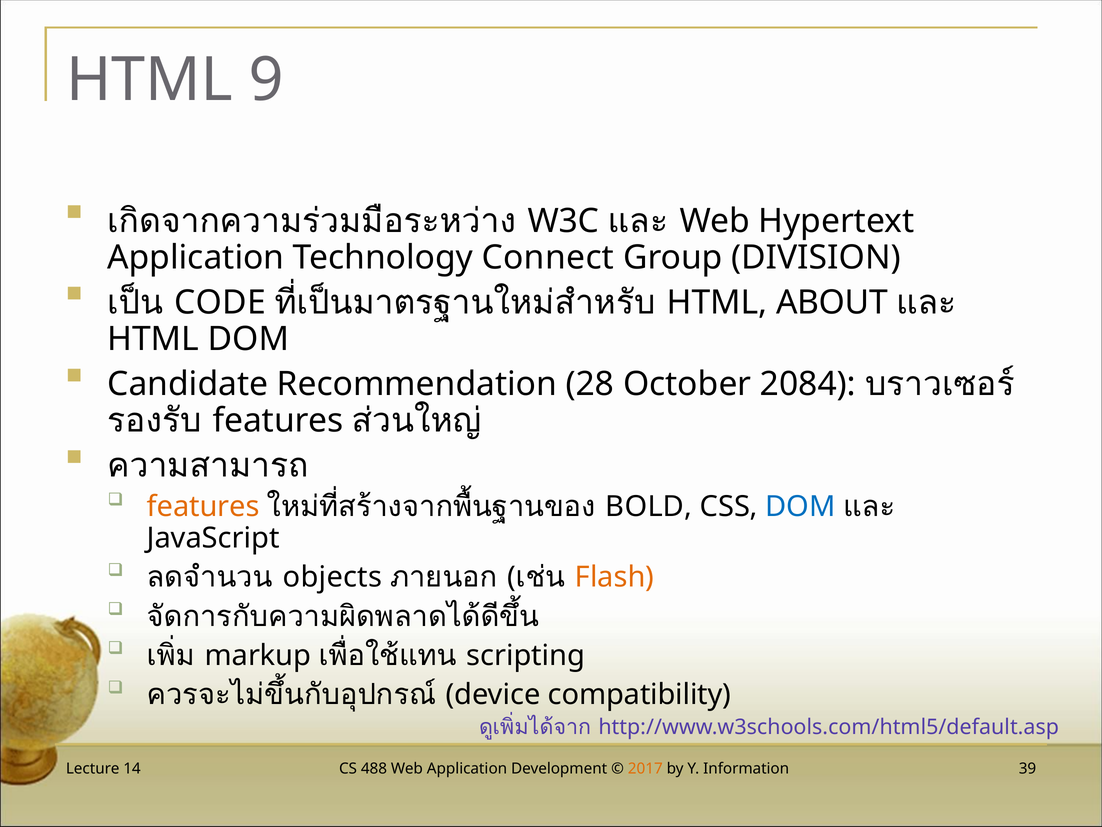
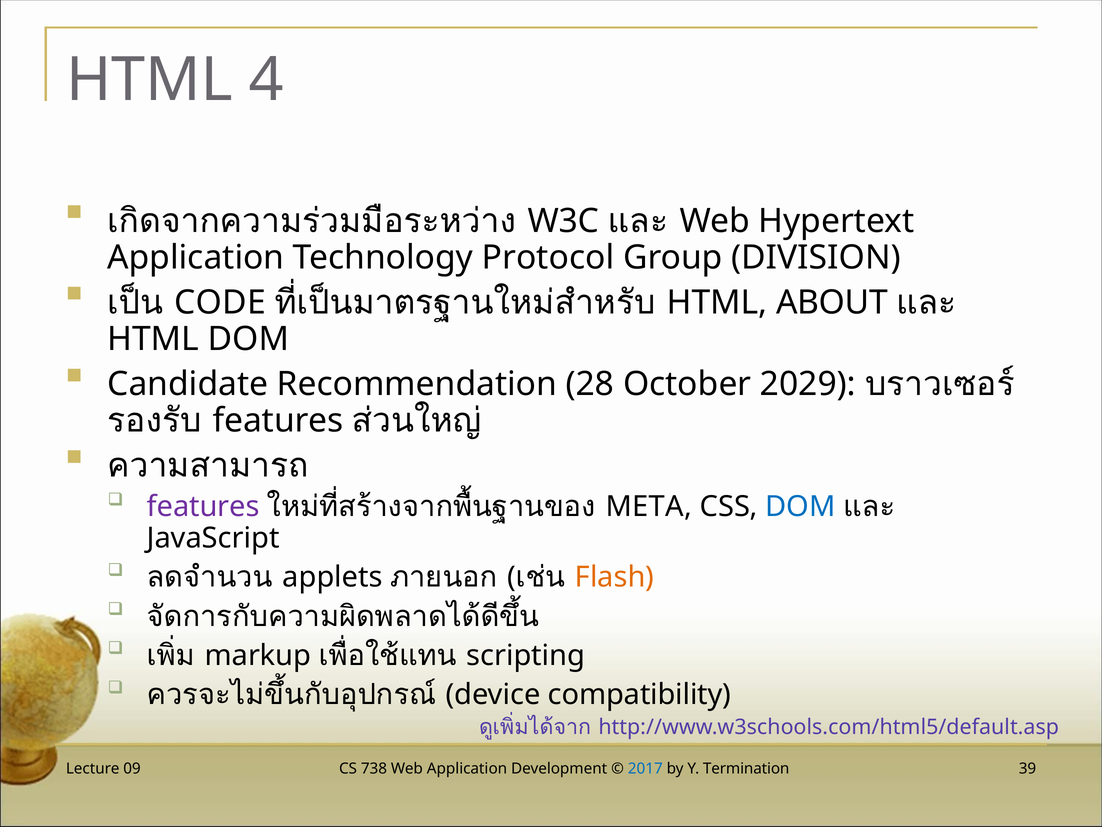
9: 9 -> 4
Connect: Connect -> Protocol
2084: 2084 -> 2029
features at (203, 506) colour: orange -> purple
BOLD: BOLD -> META
objects: objects -> applets
14: 14 -> 09
488: 488 -> 738
2017 colour: orange -> blue
Information: Information -> Termination
